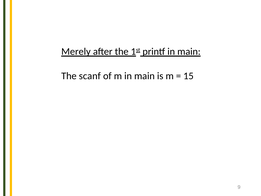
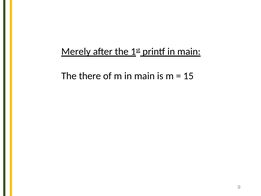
scanf: scanf -> there
